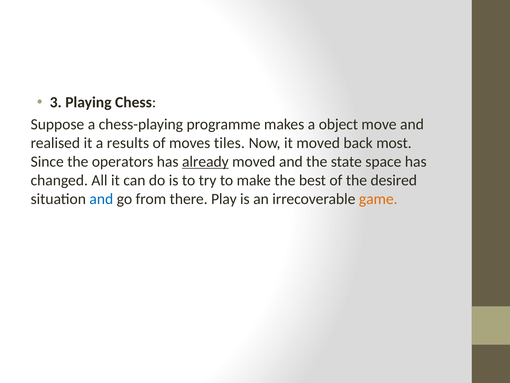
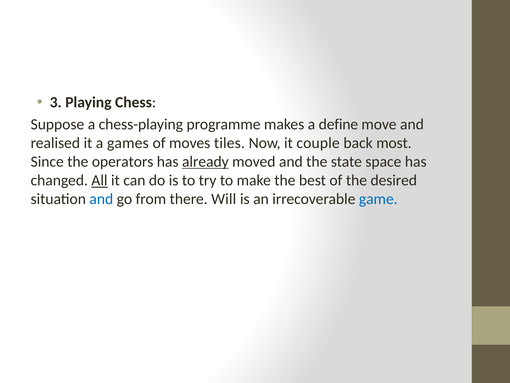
object: object -> define
results: results -> games
it moved: moved -> couple
All underline: none -> present
Play: Play -> Will
game colour: orange -> blue
